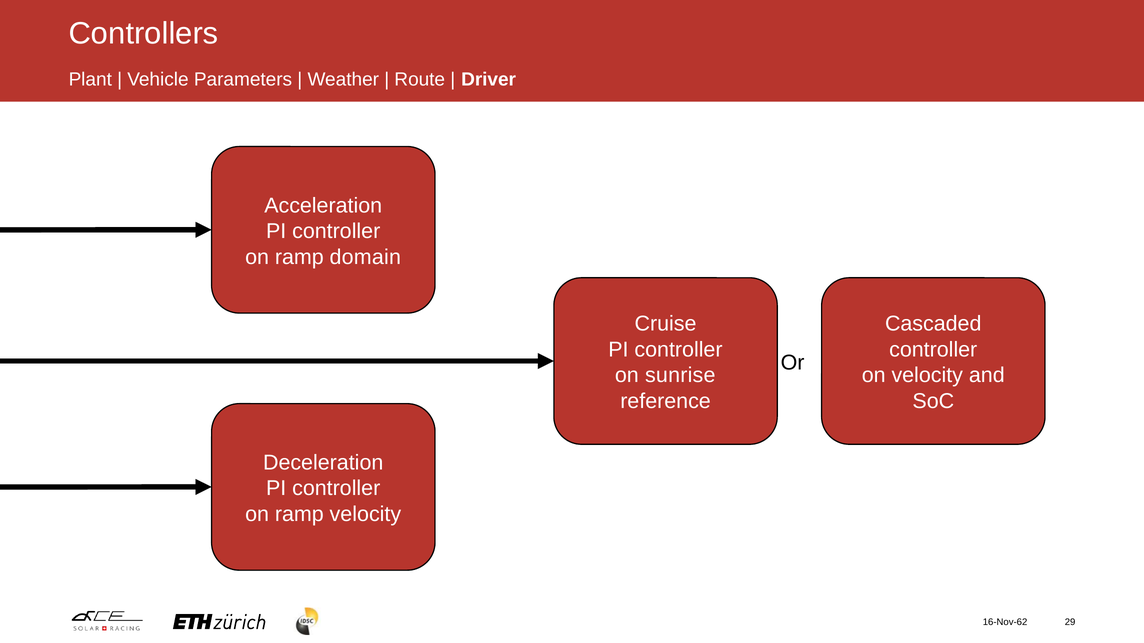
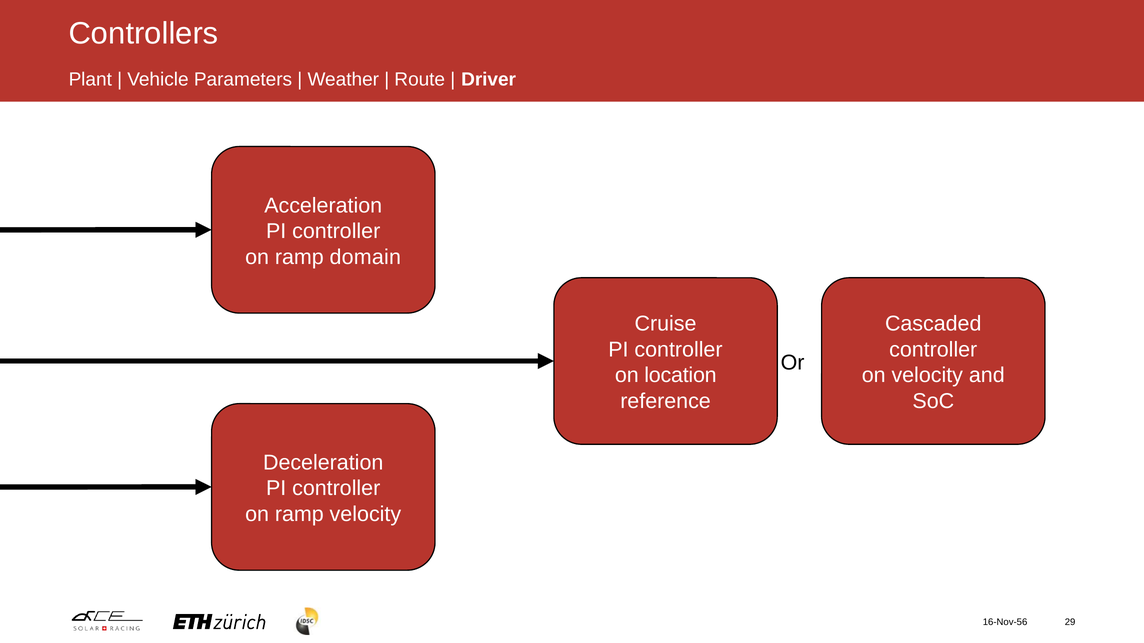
sunrise: sunrise -> location
16-Nov-62: 16-Nov-62 -> 16-Nov-56
